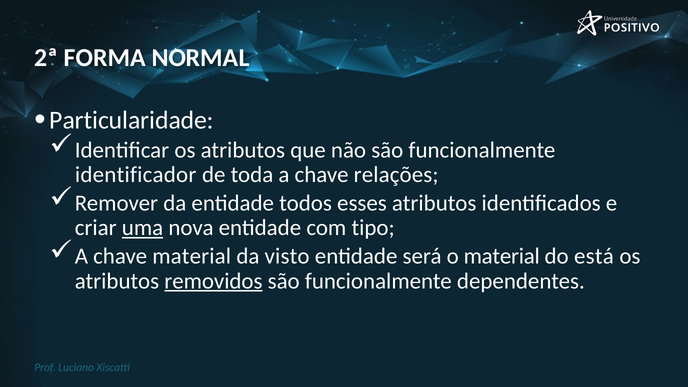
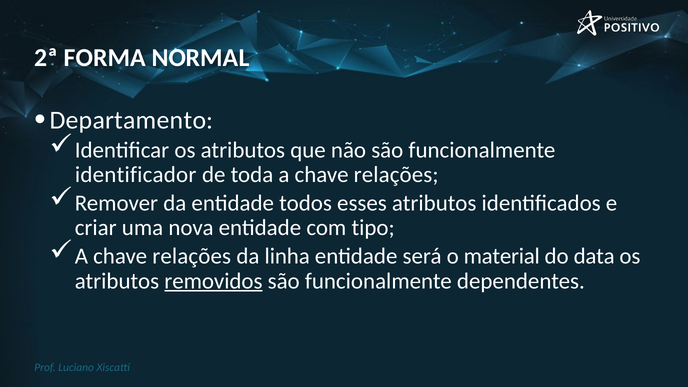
Particularidade: Particularidade -> Departamento
uma underline: present -> none
material at (192, 256): material -> relações
visto: visto -> linha
está: está -> data
